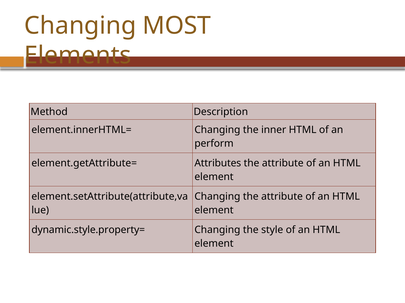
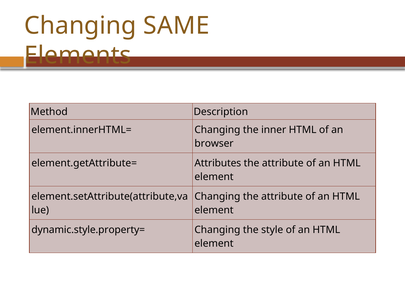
MOST: MOST -> SAME
perform: perform -> browser
